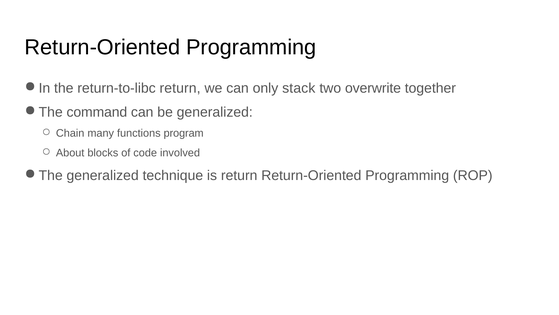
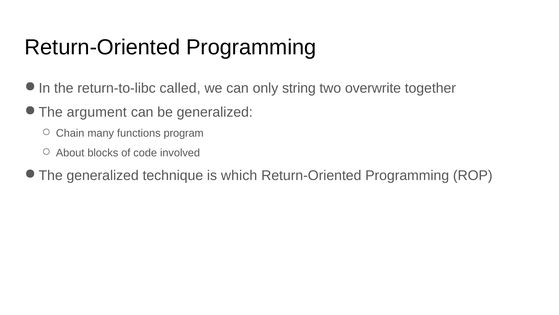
return-to-libc return: return -> called
stack: stack -> string
command: command -> argument
is return: return -> which
